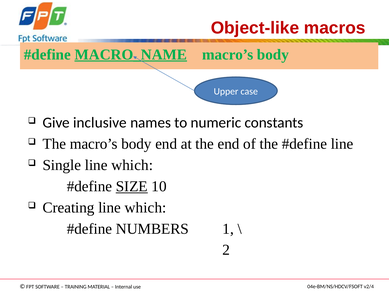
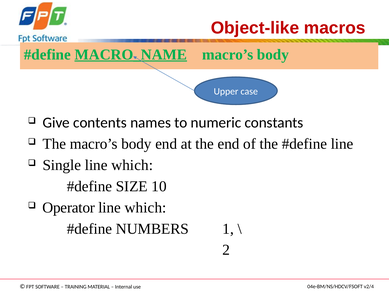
inclusive: inclusive -> contents
SIZE underline: present -> none
Creating: Creating -> Operator
